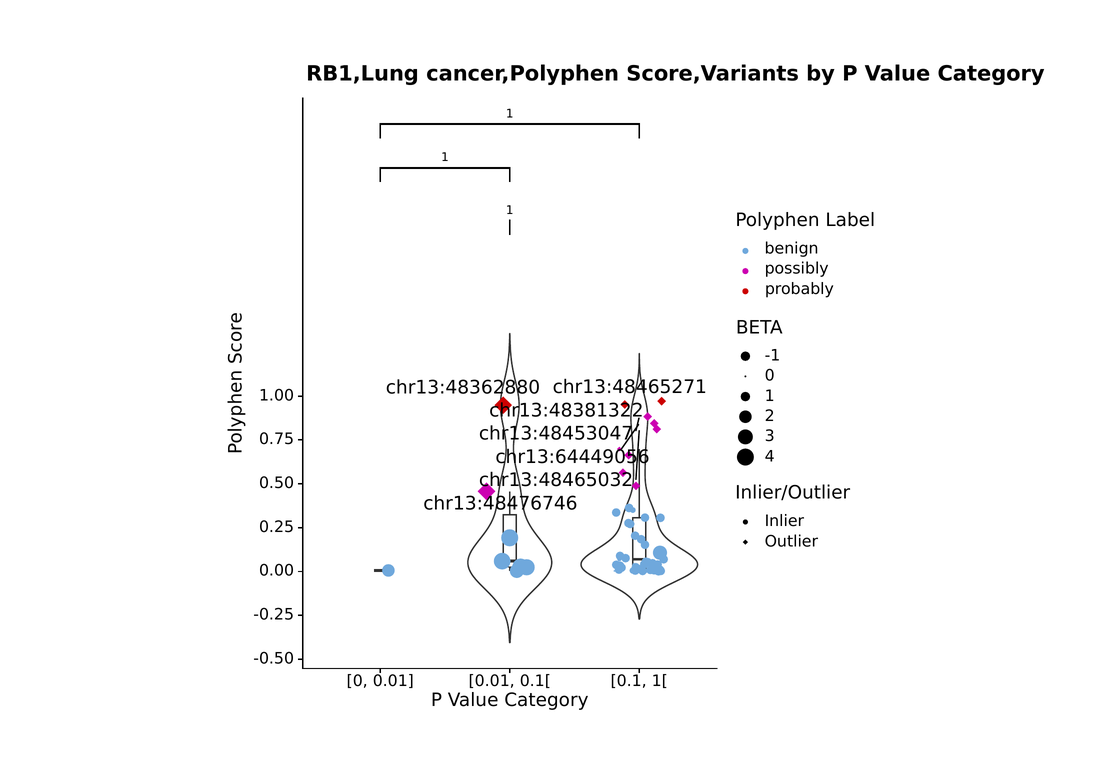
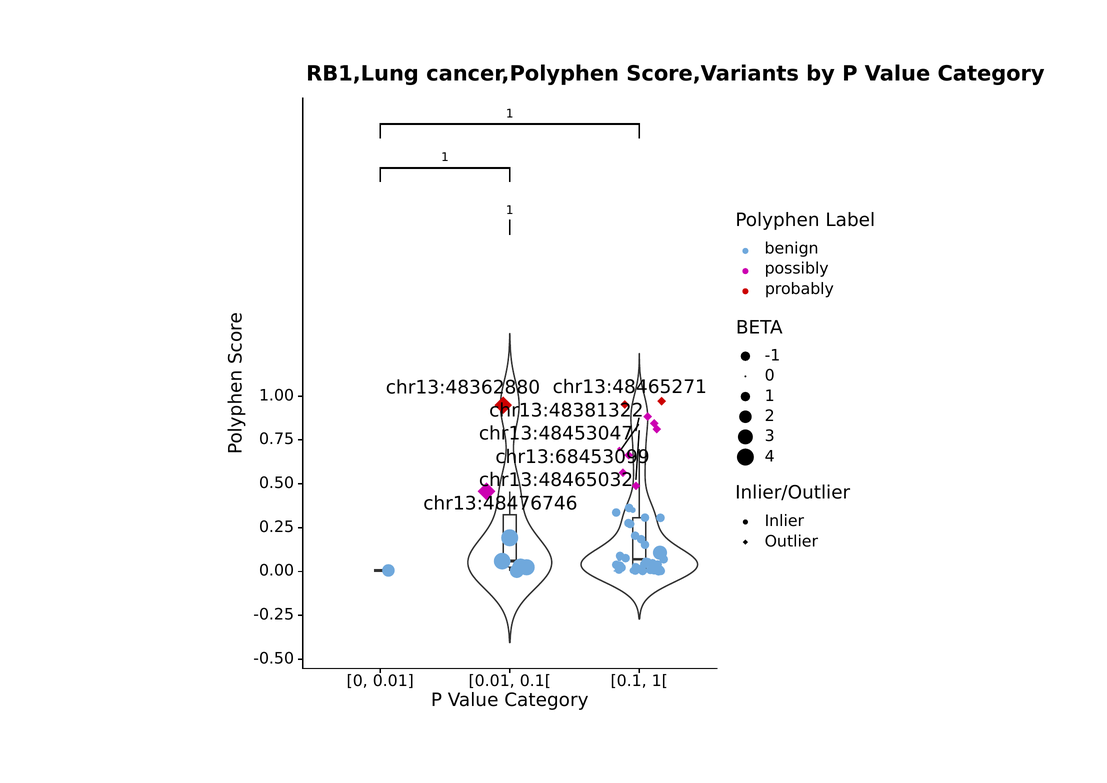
chr13:64449056: chr13:64449056 -> chr13:68453099
